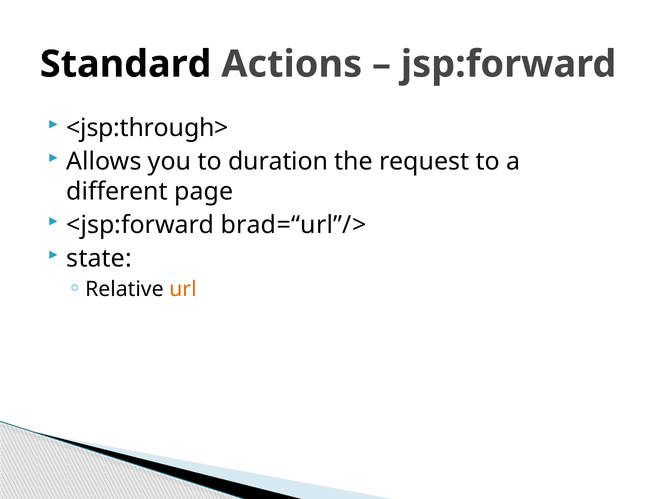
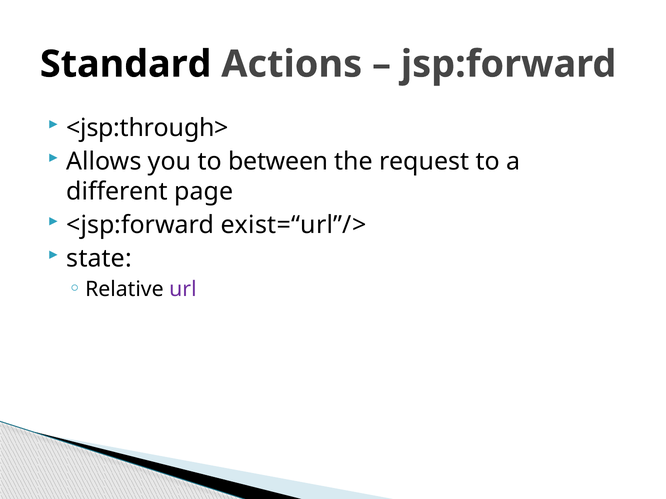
duration: duration -> between
brad=“url”/>: brad=“url”/> -> exist=“url”/>
url colour: orange -> purple
